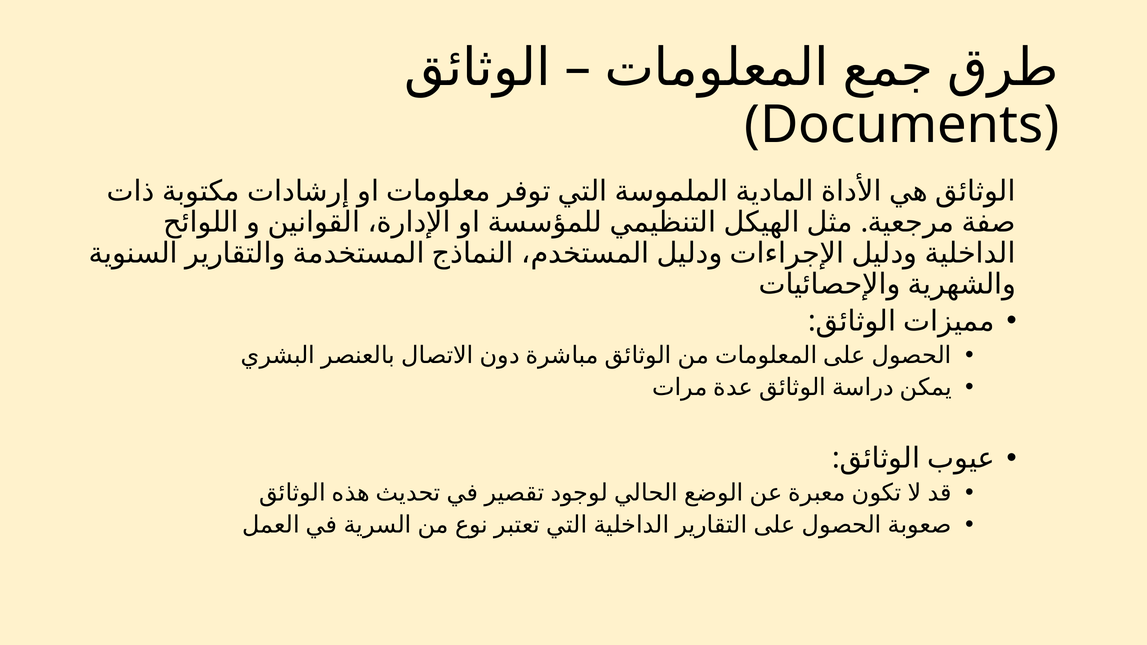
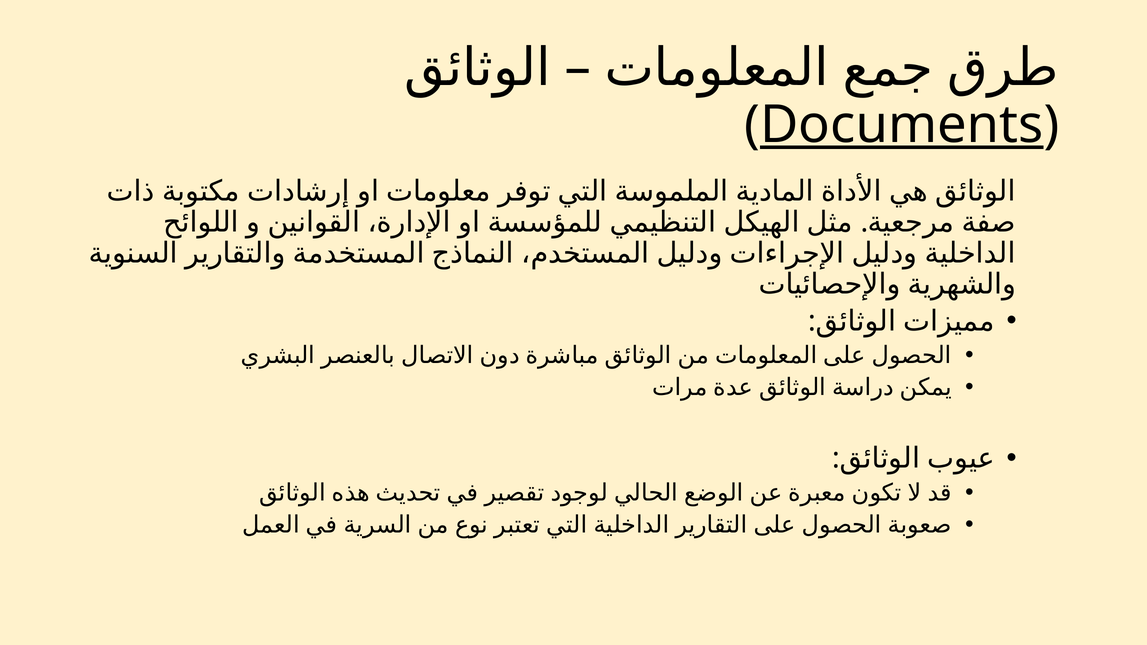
Documents underline: none -> present
